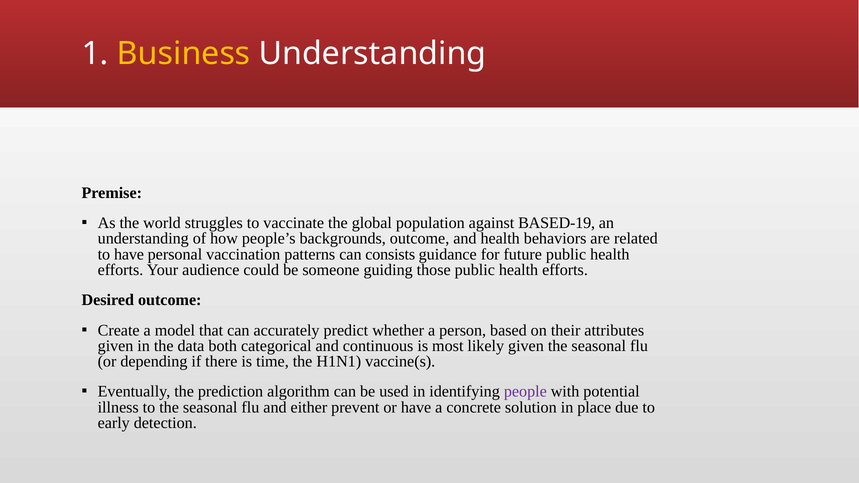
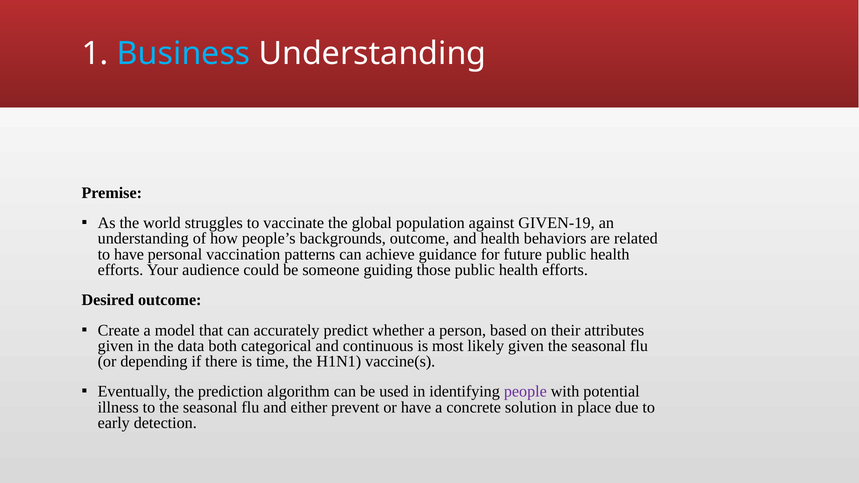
Business colour: yellow -> light blue
BASED-19: BASED-19 -> GIVEN-19
consists: consists -> achieve
